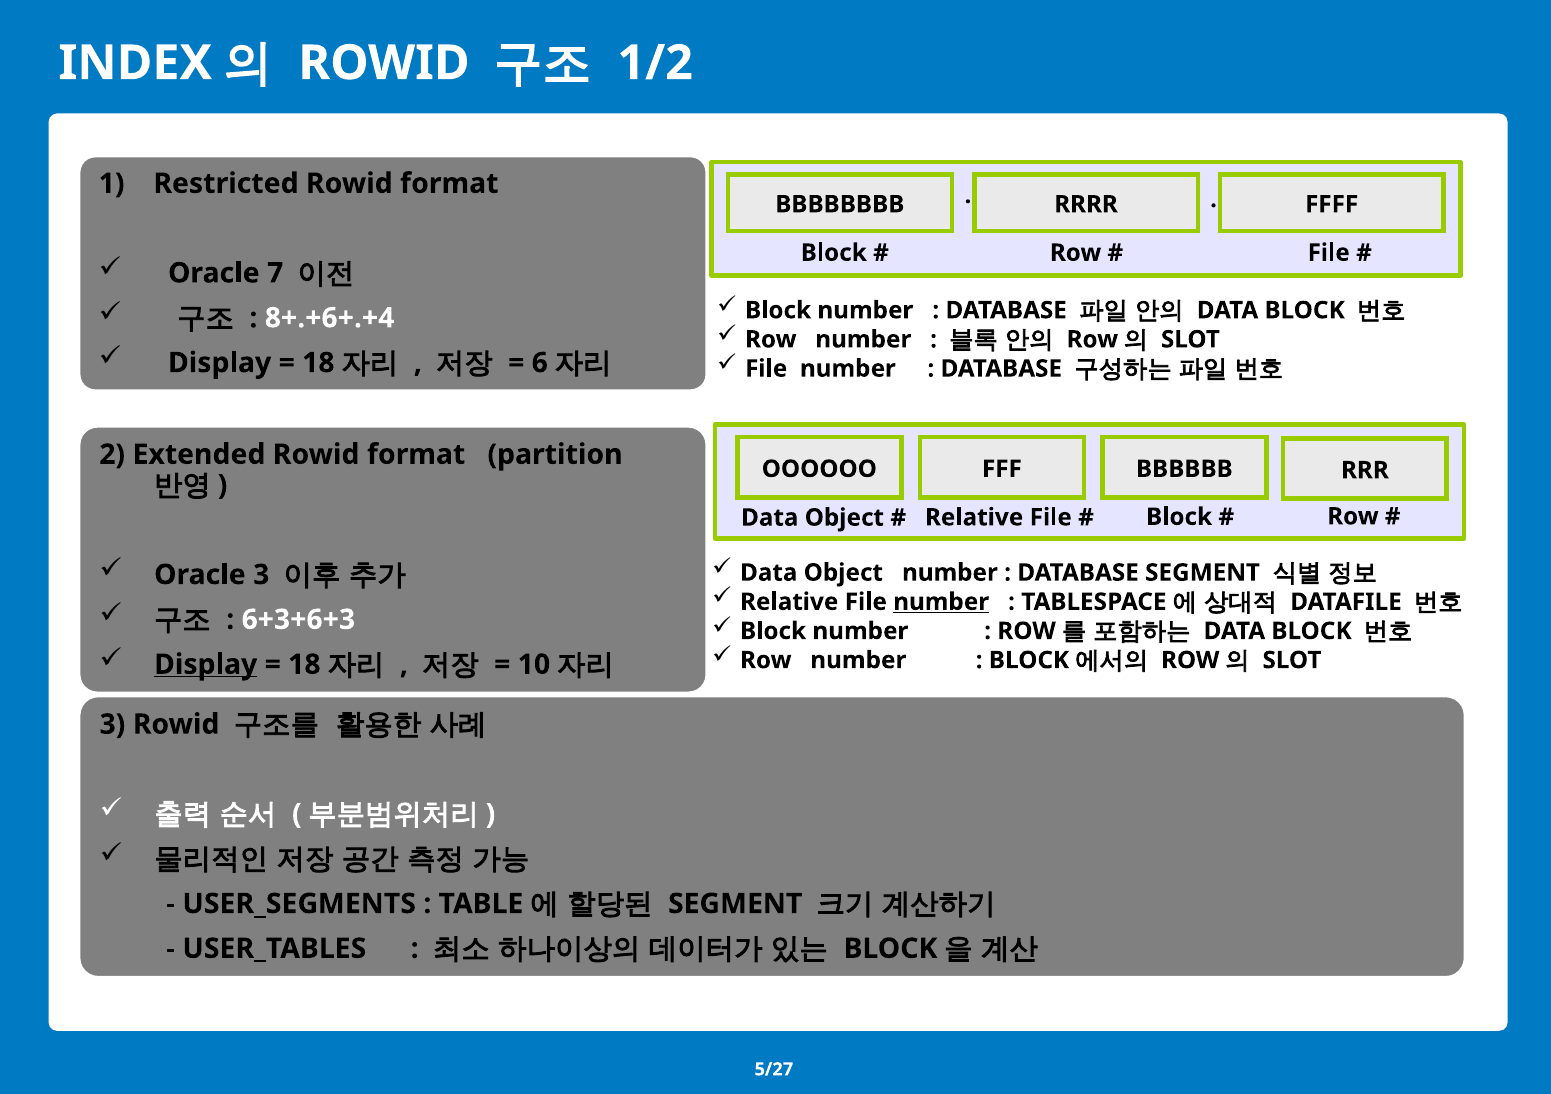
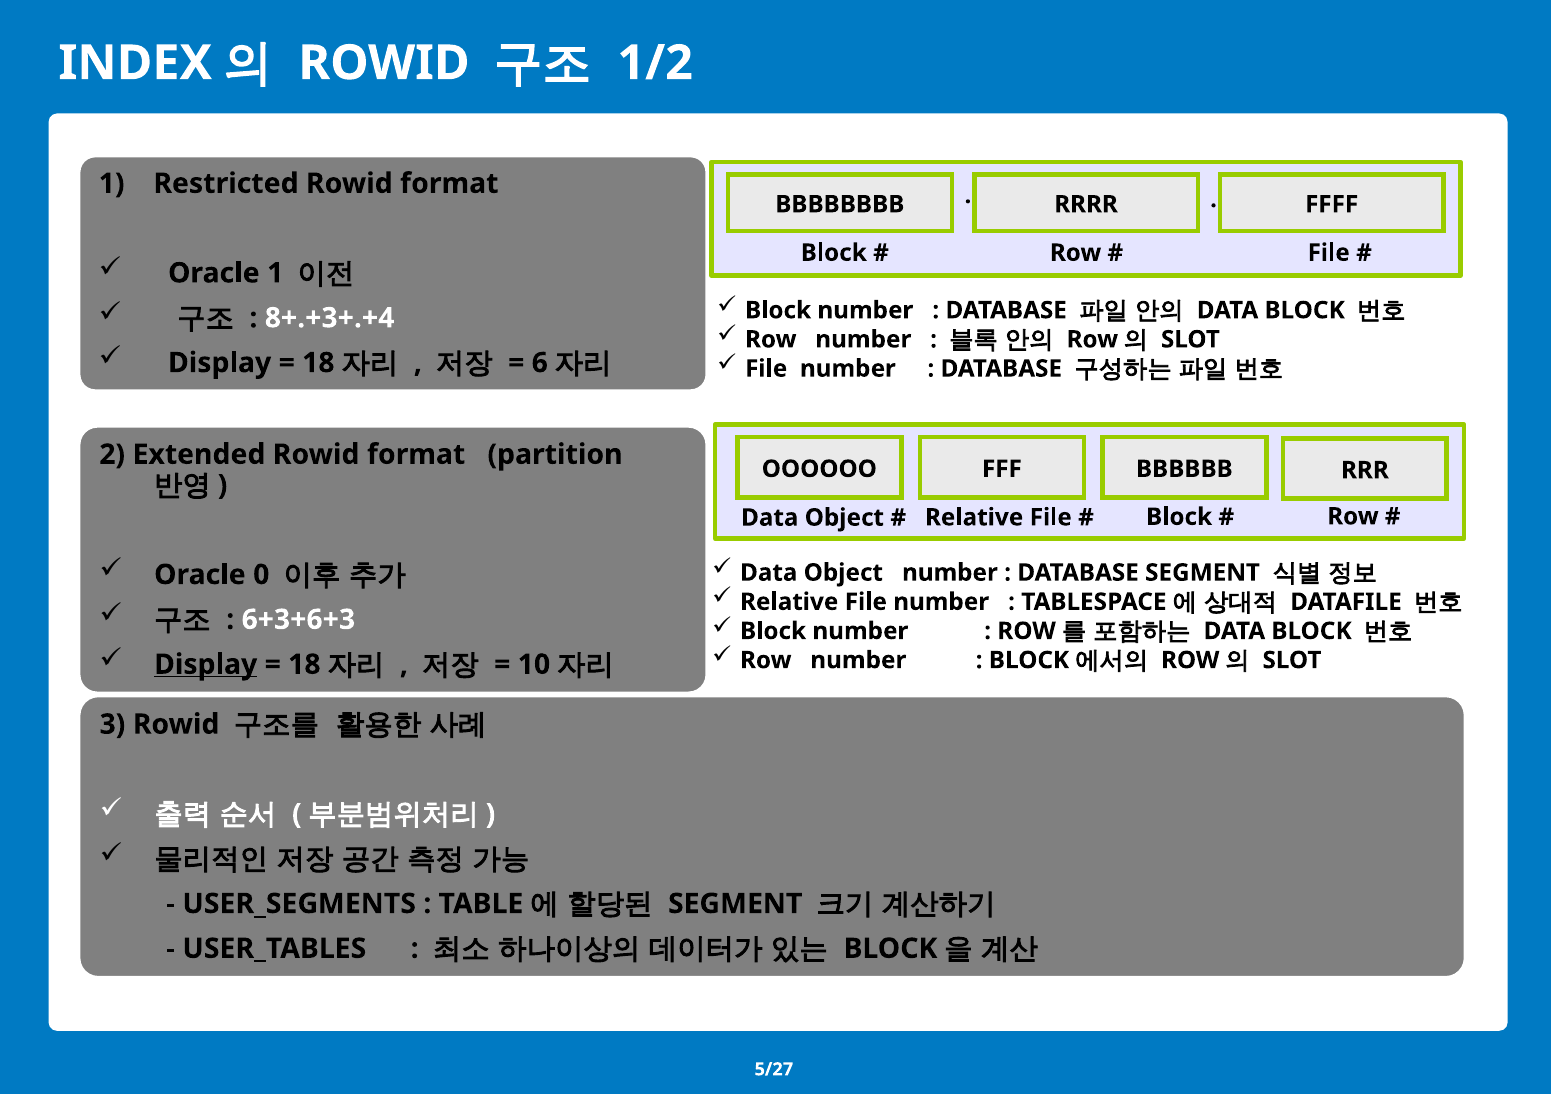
Oracle 7: 7 -> 1
8+.+6+.+4: 8+.+6+.+4 -> 8+.+3+.+4
Oracle 3: 3 -> 0
number at (941, 602) underline: present -> none
